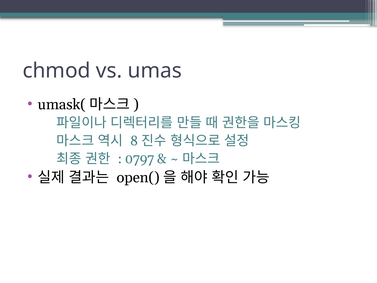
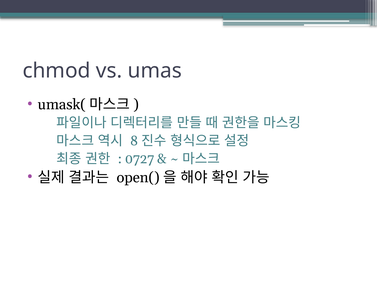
0797: 0797 -> 0727
